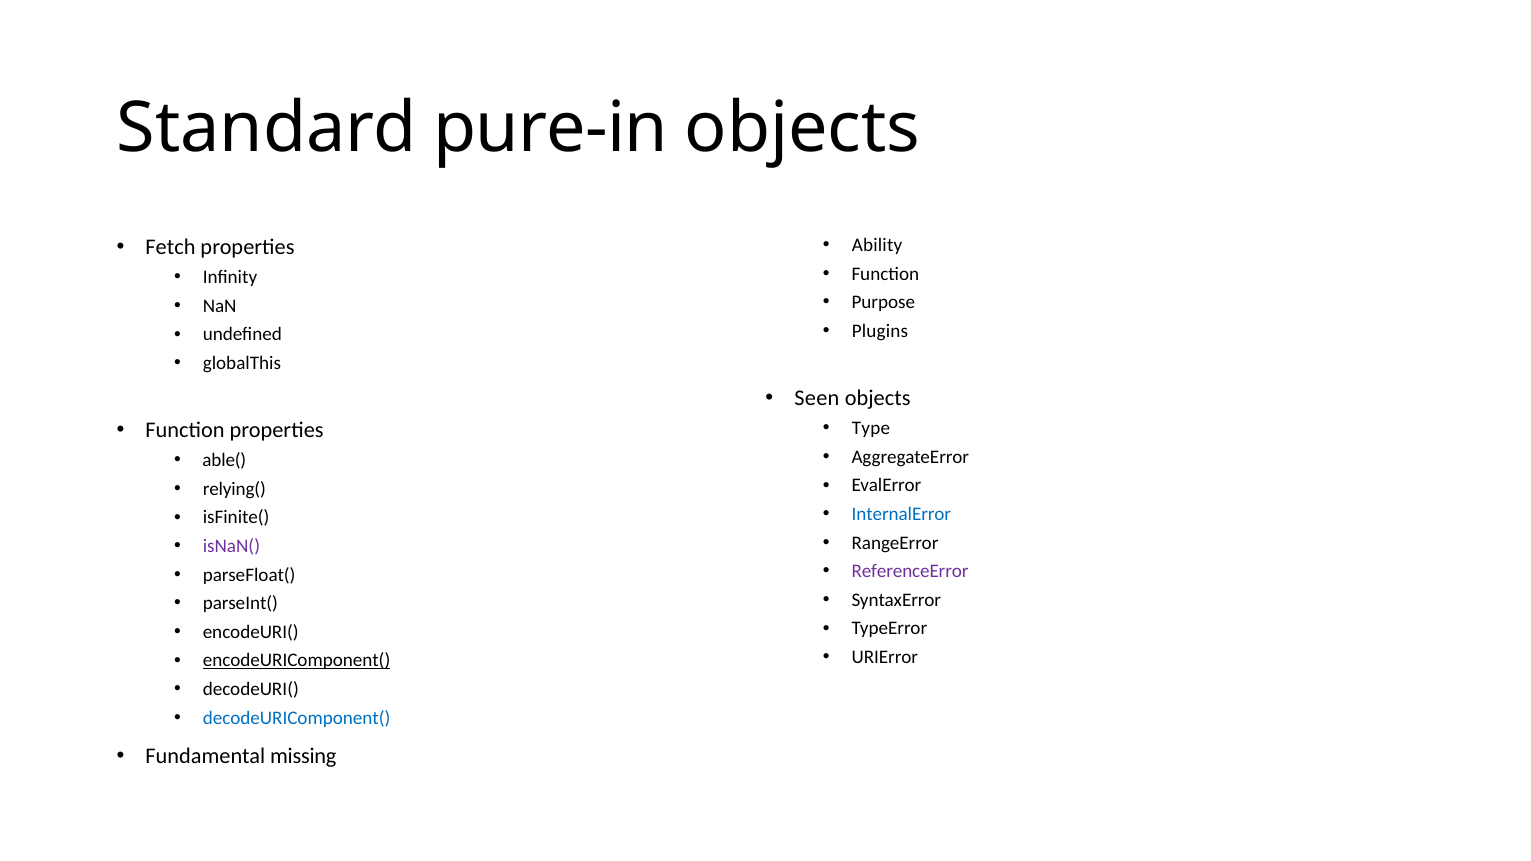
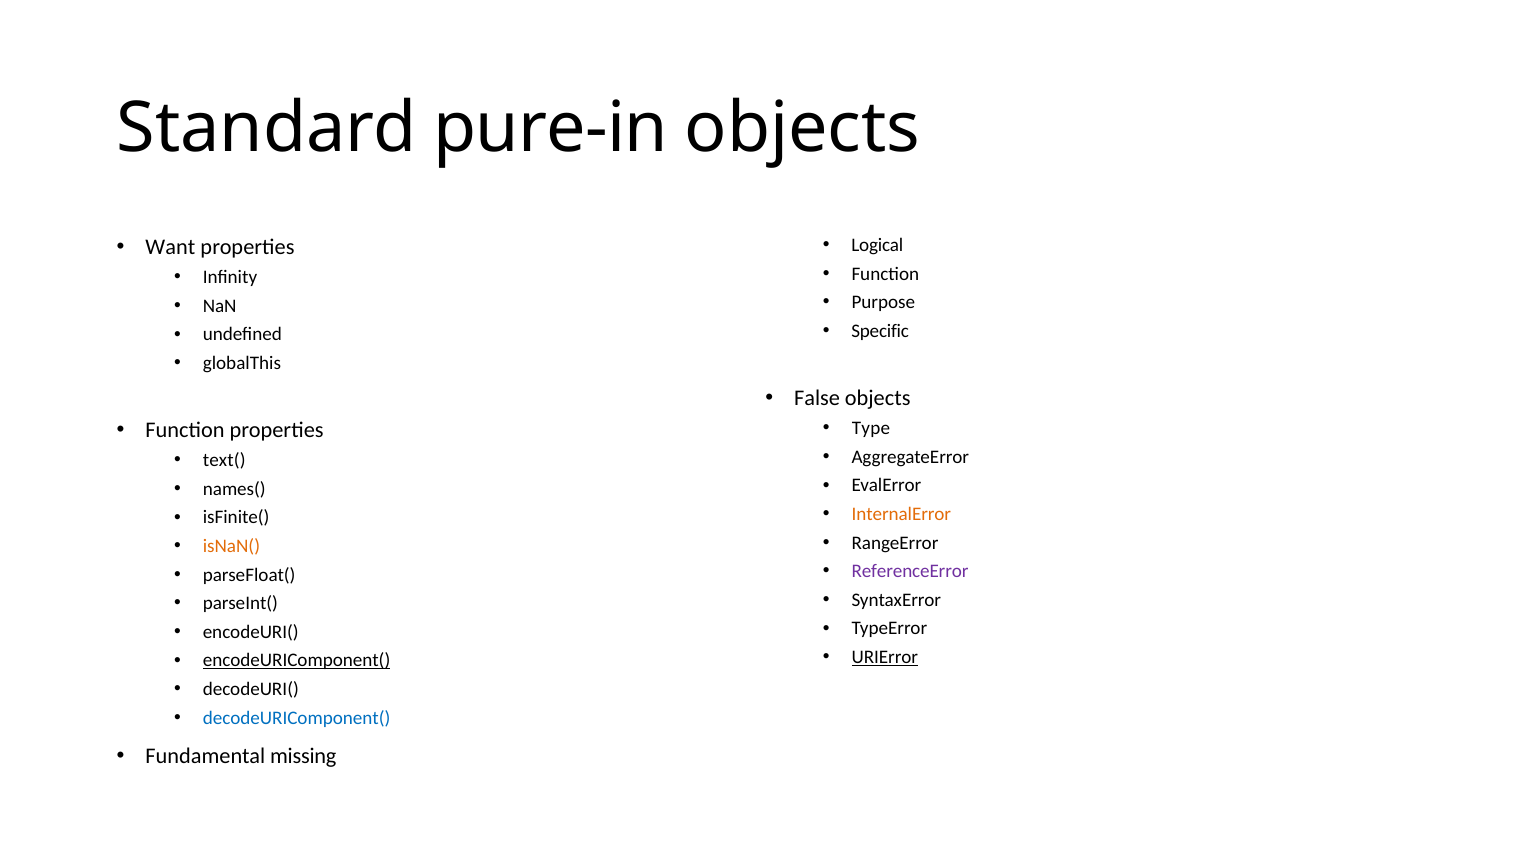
Ability: Ability -> Logical
Fetch: Fetch -> Want
Plugins: Plugins -> Specific
Seen: Seen -> False
able(: able( -> text(
relying(: relying( -> names(
InternalError colour: blue -> orange
isNaN( colour: purple -> orange
URIError underline: none -> present
